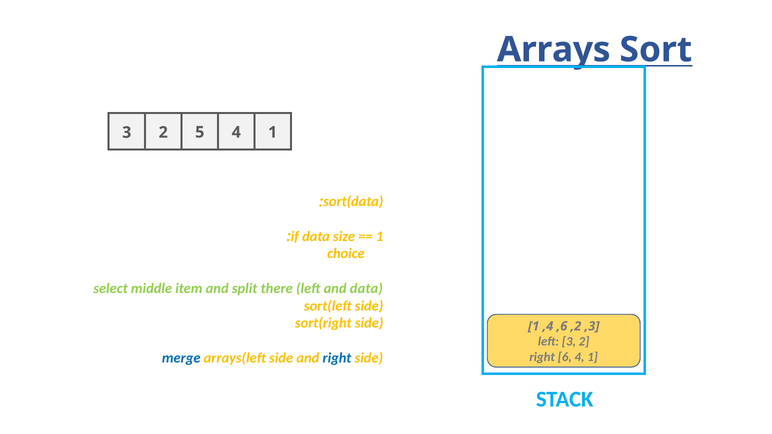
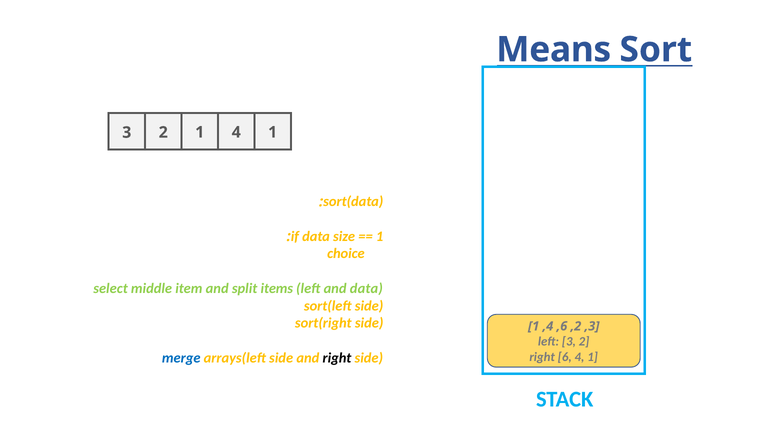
Arrays: Arrays -> Means
2 5: 5 -> 1
there: there -> items
right at (337, 358) colour: blue -> black
